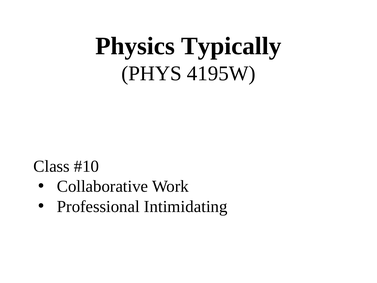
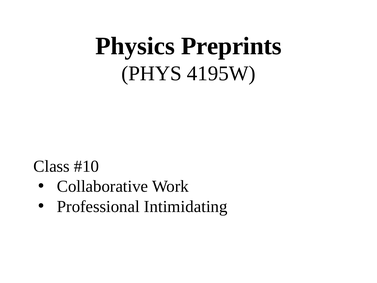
Typically: Typically -> Preprints
